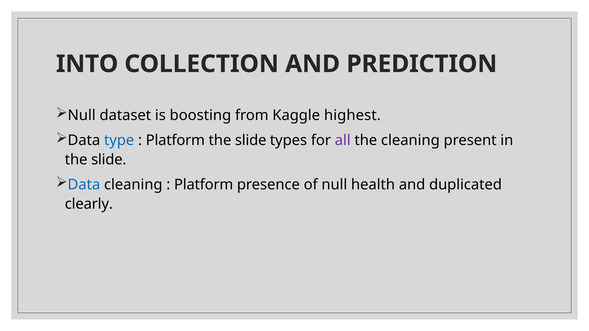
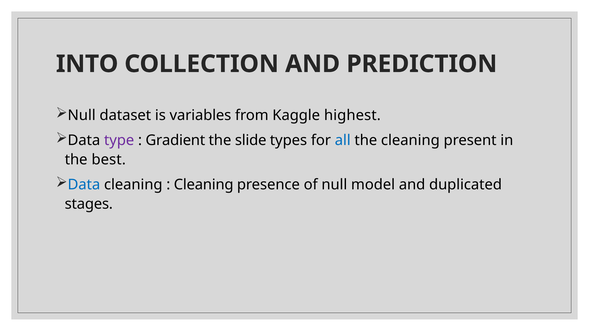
boosting: boosting -> variables
type colour: blue -> purple
Platform at (175, 140): Platform -> Gradient
all colour: purple -> blue
slide at (109, 160): slide -> best
Platform at (204, 185): Platform -> Cleaning
health: health -> model
clearly: clearly -> stages
